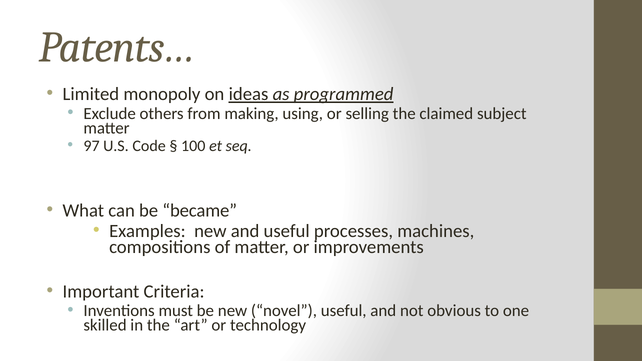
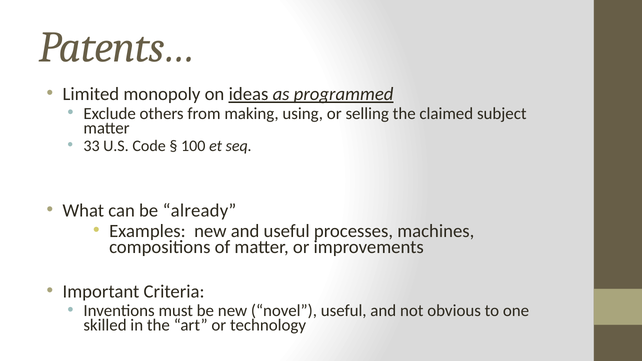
97: 97 -> 33
became: became -> already
